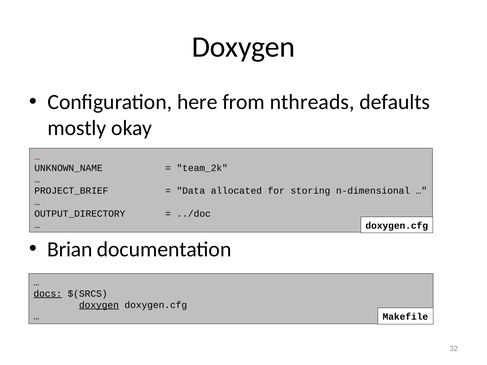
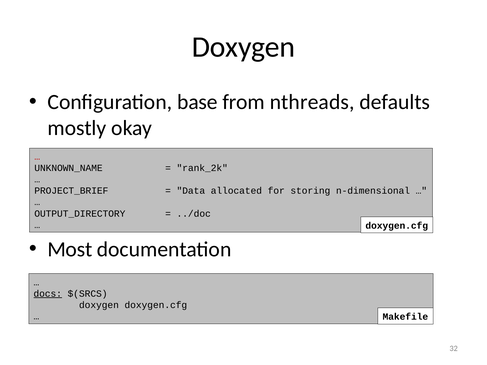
here: here -> base
team_2k: team_2k -> rank_2k
Brian: Brian -> Most
doxygen at (99, 305) underline: present -> none
